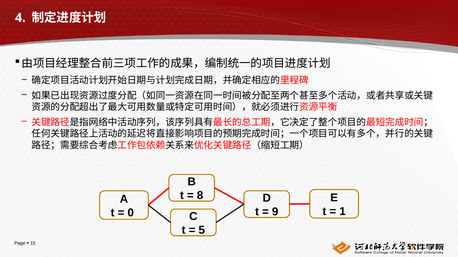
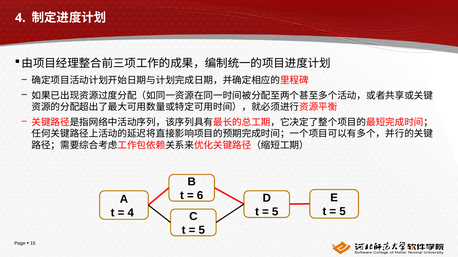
8: 8 -> 6
1 at (343, 212): 1 -> 5
9 at (275, 212): 9 -> 5
0 at (131, 213): 0 -> 4
